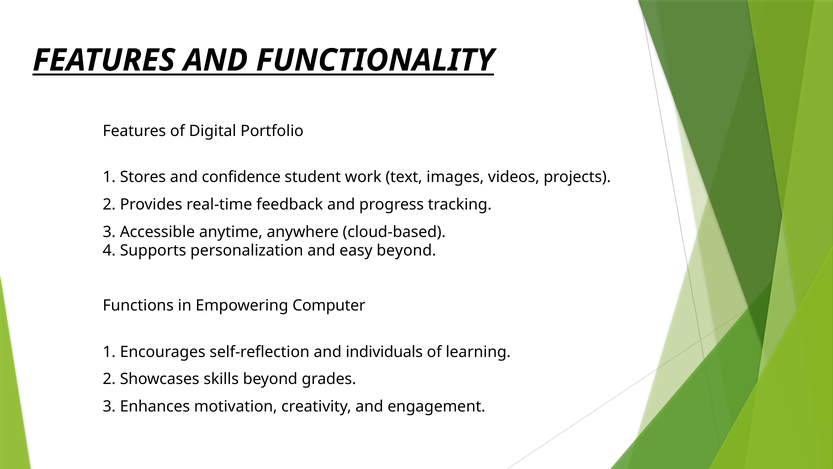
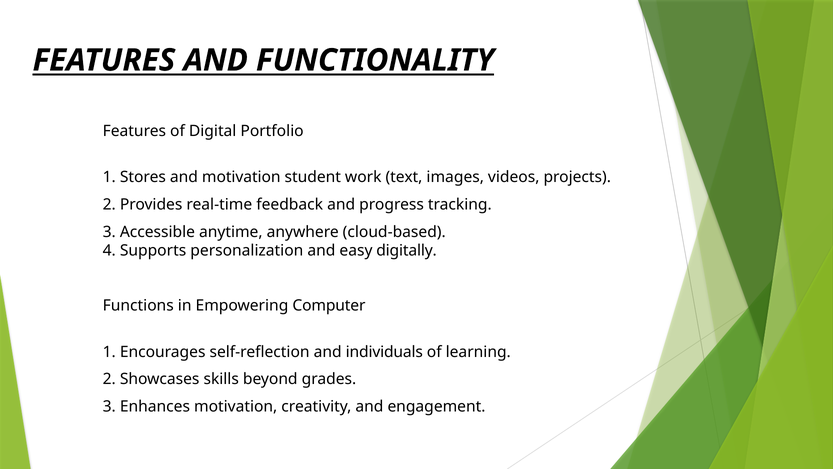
and confidence: confidence -> motivation
easy beyond: beyond -> digitally
